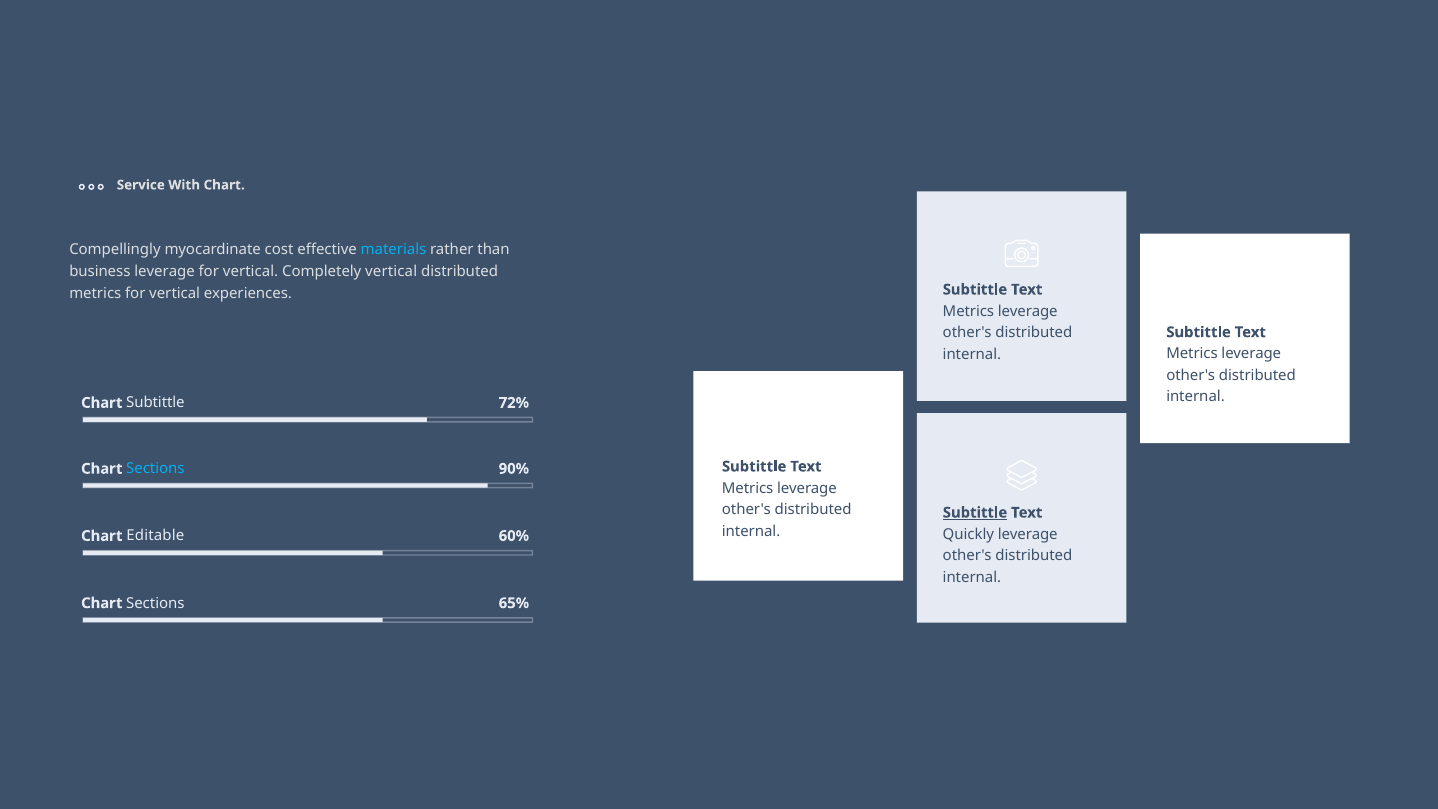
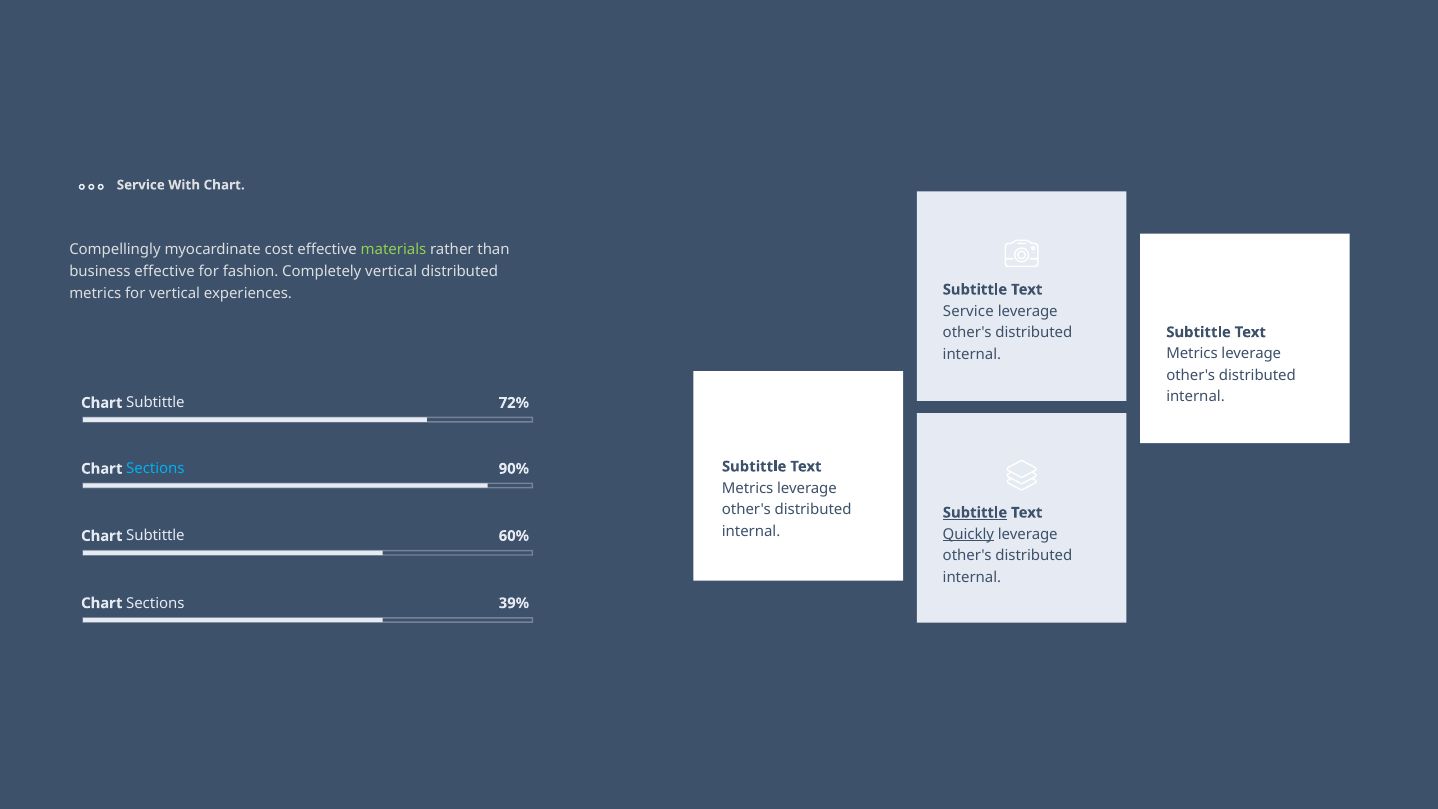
materials colour: light blue -> light green
business leverage: leverage -> effective
vertical at (251, 271): vertical -> fashion
Metrics at (968, 311): Metrics -> Service
Quickly underline: none -> present
Editable at (155, 536): Editable -> Subtittle
65%: 65% -> 39%
